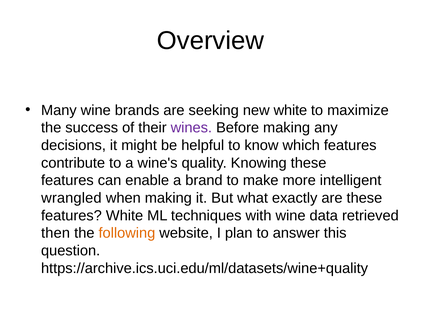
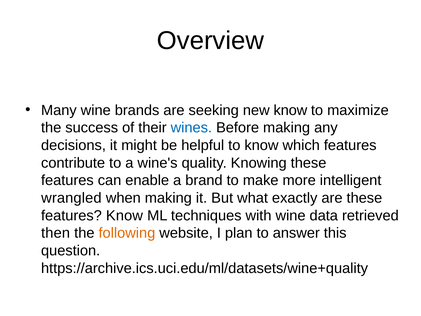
new white: white -> know
wines colour: purple -> blue
features White: White -> Know
